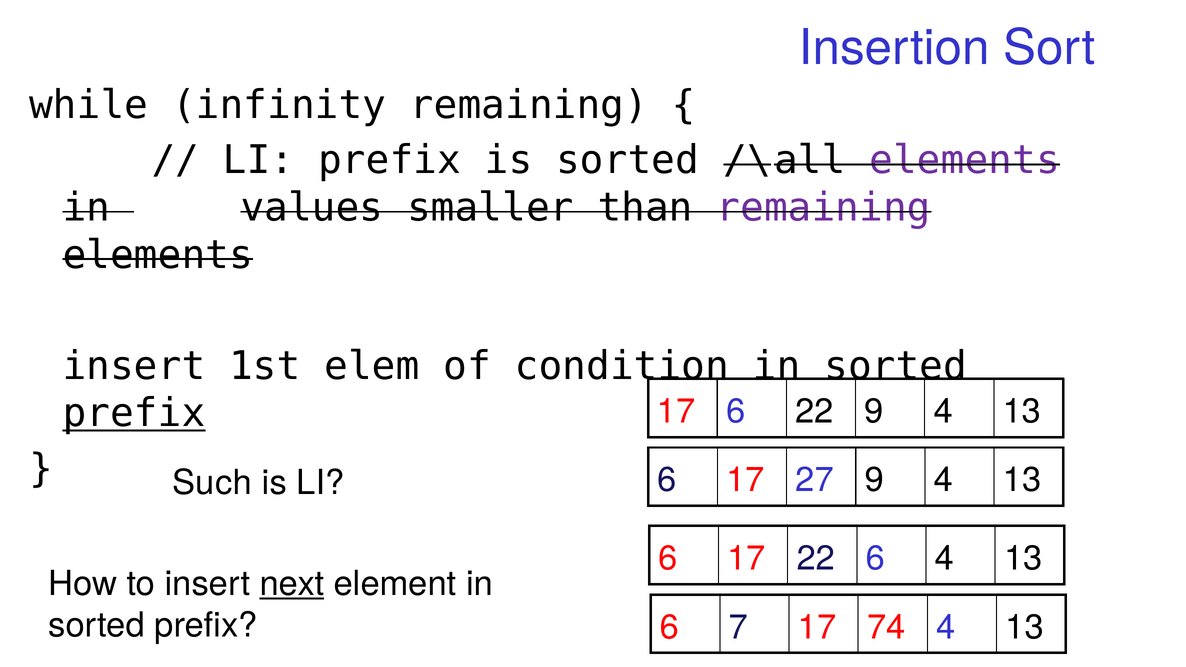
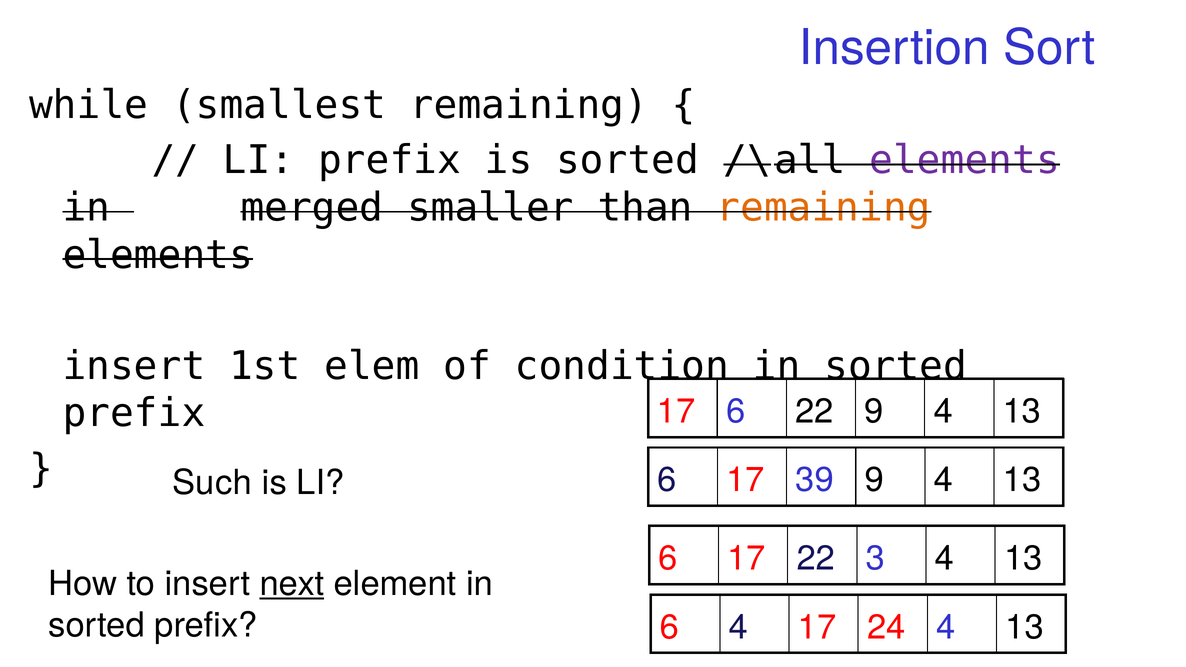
infinity: infinity -> smallest
values: values -> merged
remaining at (824, 208) colour: purple -> orange
prefix at (134, 414) underline: present -> none
27: 27 -> 39
22 6: 6 -> 3
6 7: 7 -> 4
74: 74 -> 24
